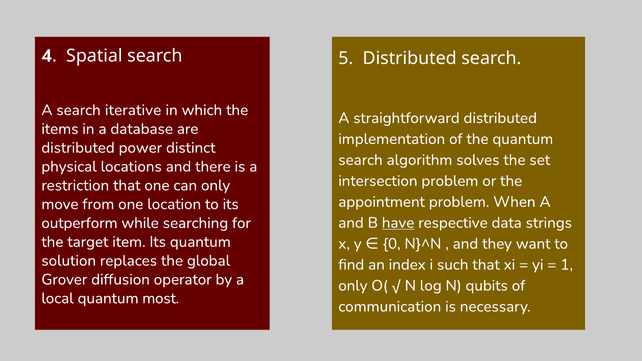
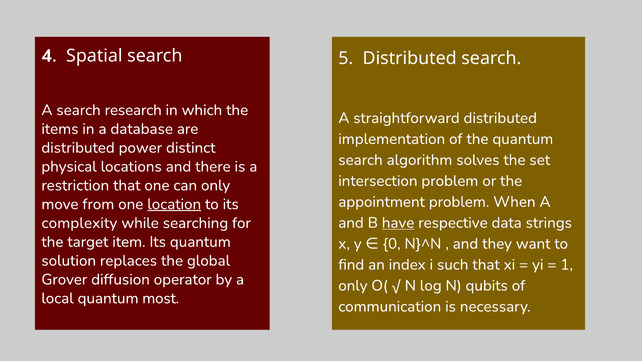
iterative: iterative -> research
location underline: none -> present
outperform: outperform -> complexity
